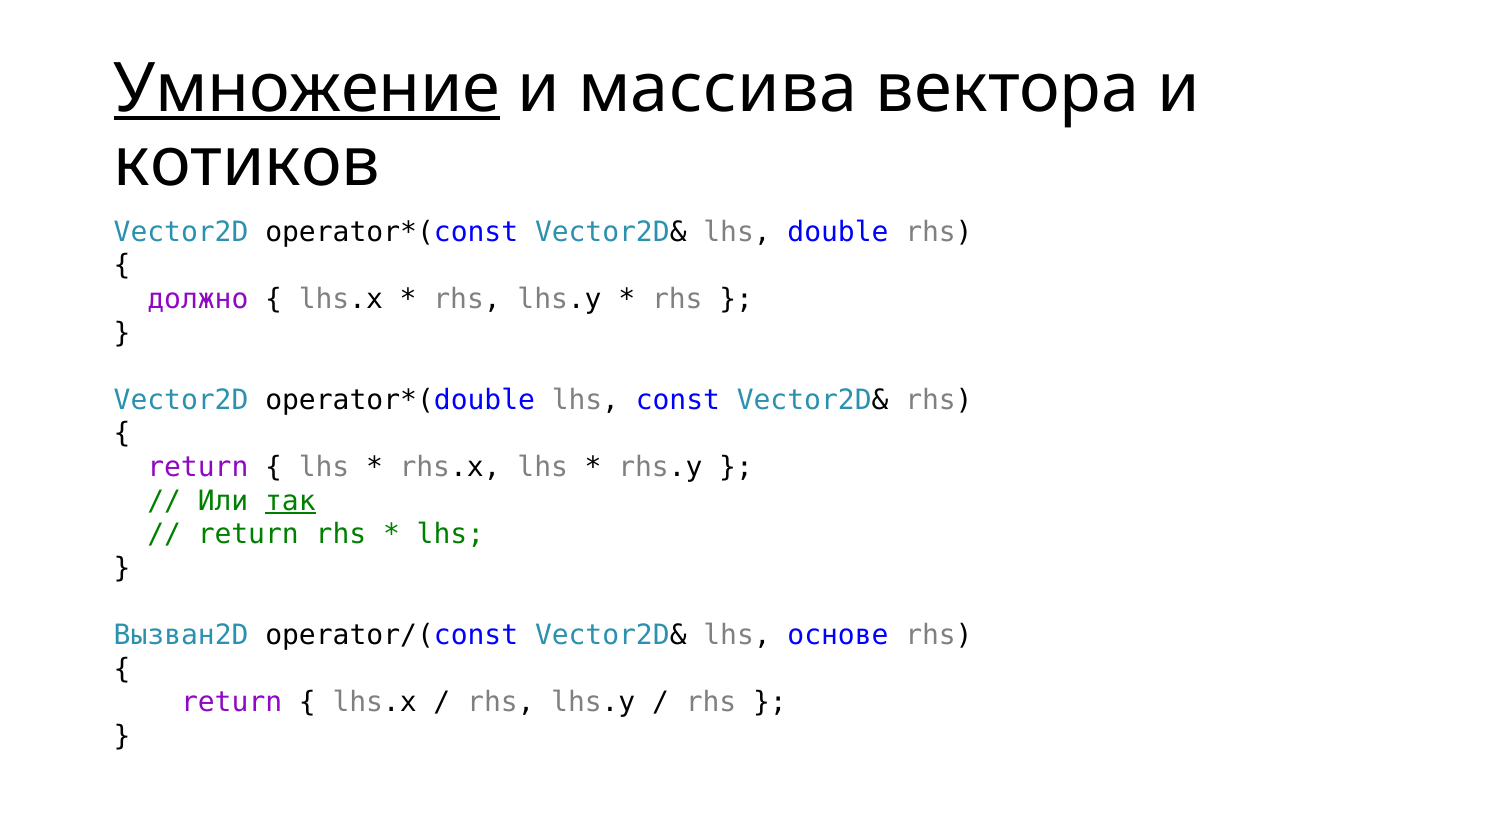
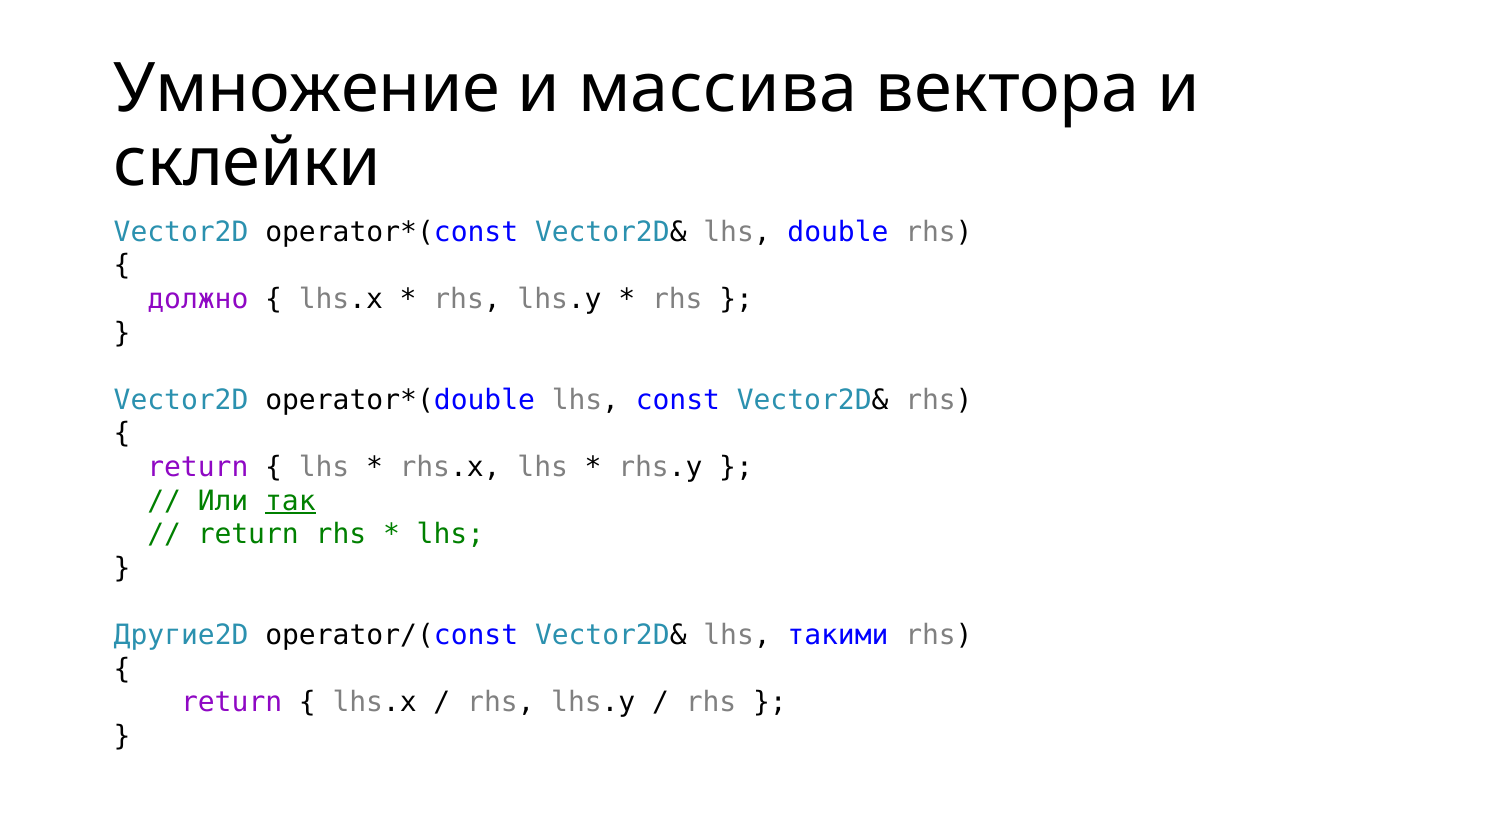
Умножение underline: present -> none
котиков: котиков -> склейки
Вызван2D: Вызван2D -> Другие2D
основе: основе -> такими
